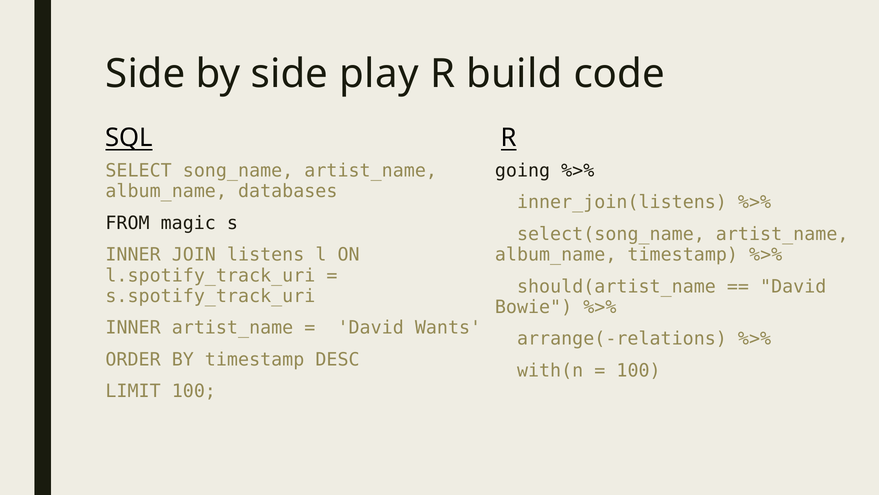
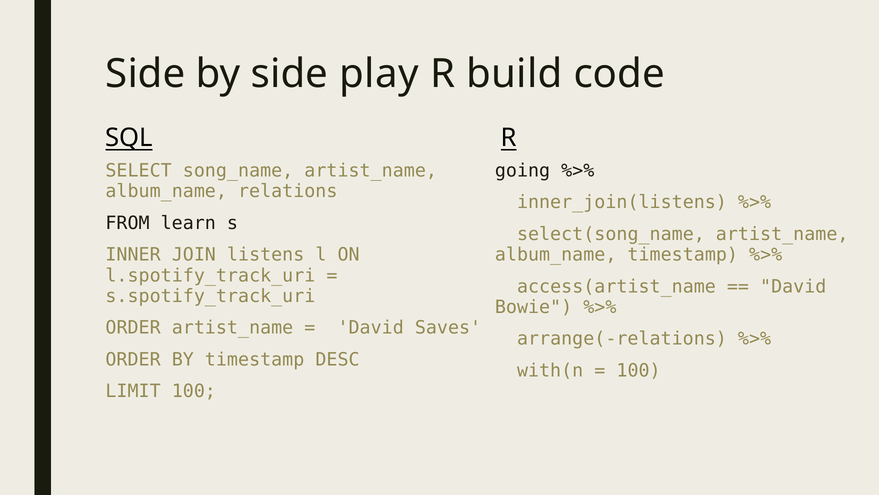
databases: databases -> relations
magic: magic -> learn
should(artist_name: should(artist_name -> access(artist_name
INNER at (133, 328): INNER -> ORDER
Wants: Wants -> Saves
